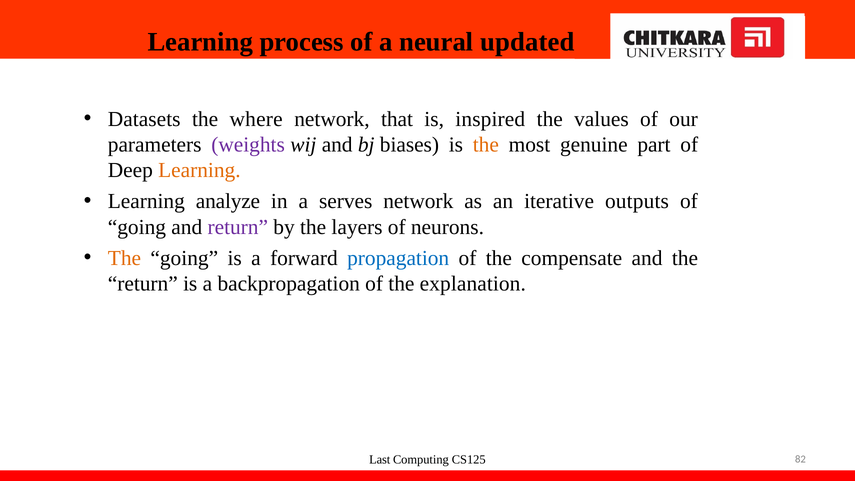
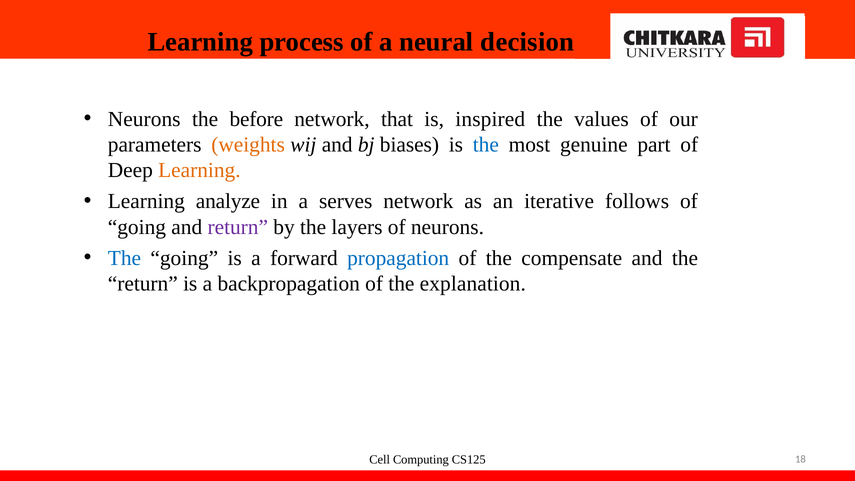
updated: updated -> decision
Datasets at (144, 119): Datasets -> Neurons
where: where -> before
weights colour: purple -> orange
the at (486, 145) colour: orange -> blue
outputs: outputs -> follows
The at (124, 258) colour: orange -> blue
Last: Last -> Cell
82: 82 -> 18
